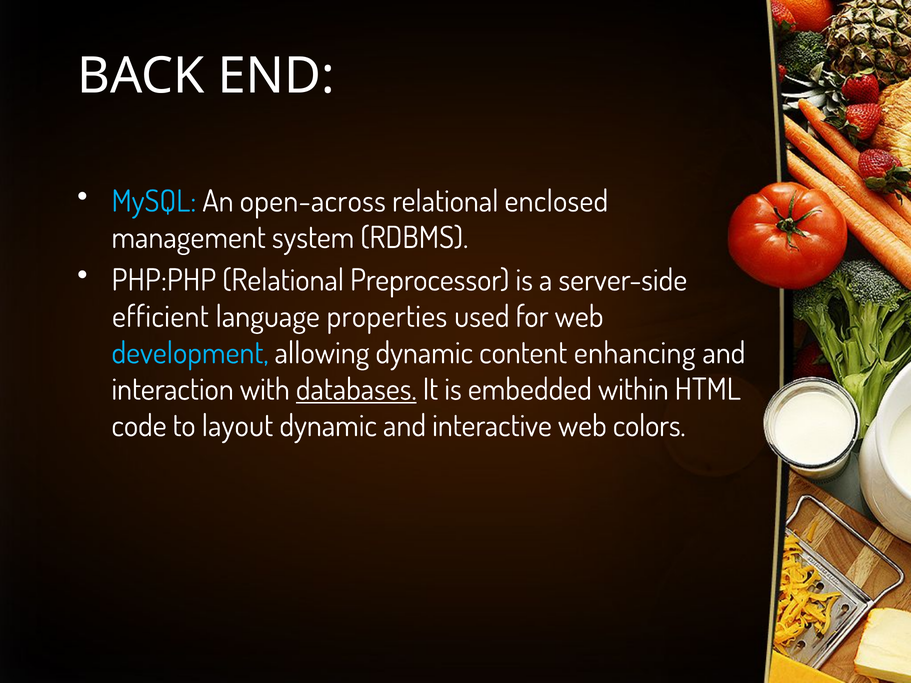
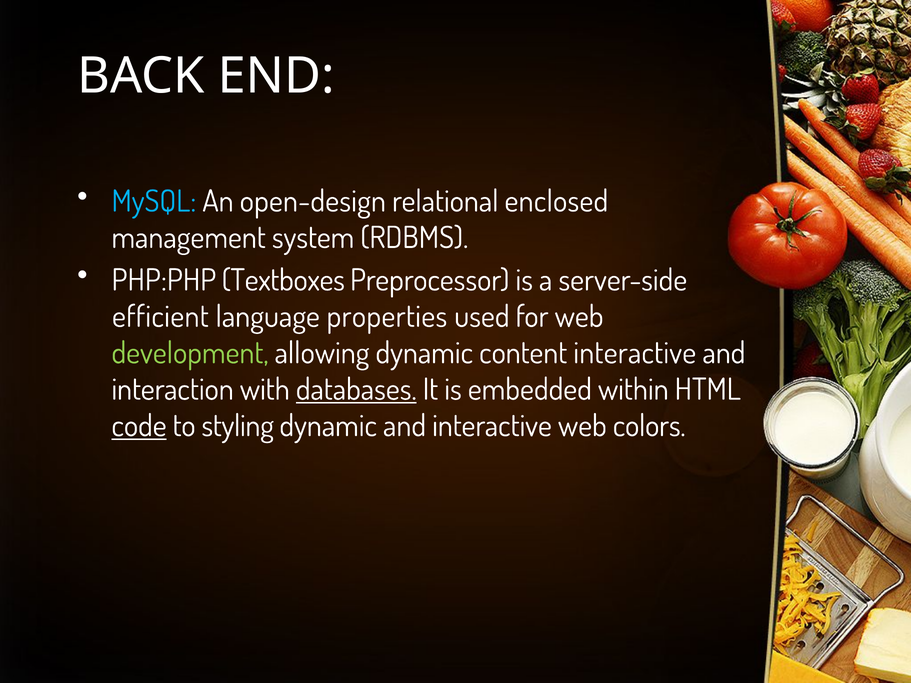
open-across: open-across -> open-design
PHP:PHP Relational: Relational -> Textboxes
development colour: light blue -> light green
content enhancing: enhancing -> interactive
code underline: none -> present
layout: layout -> styling
